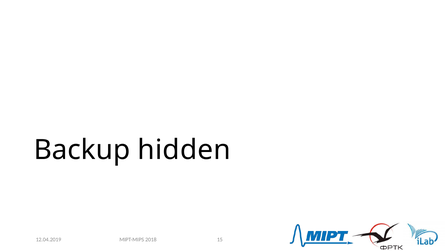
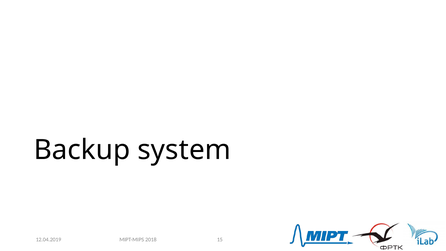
hidden: hidden -> system
